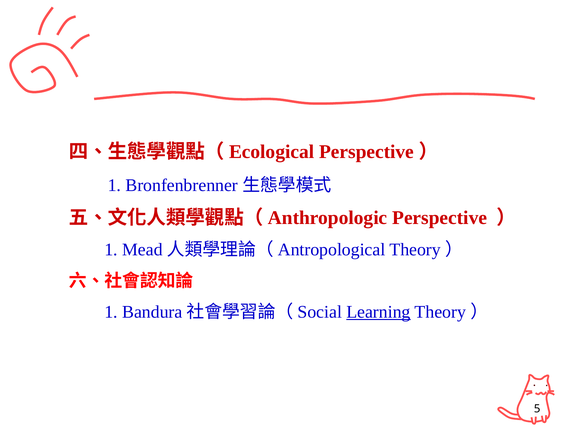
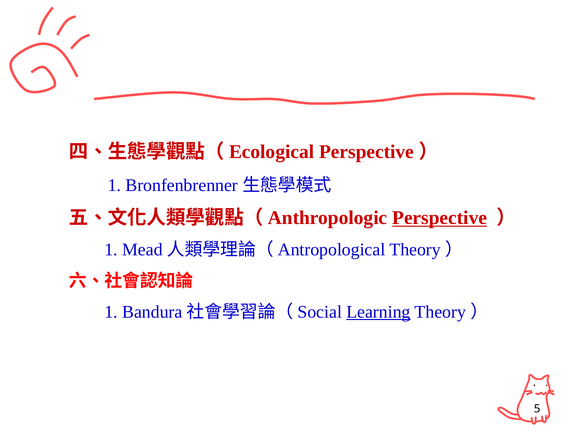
Perspective underline: none -> present
